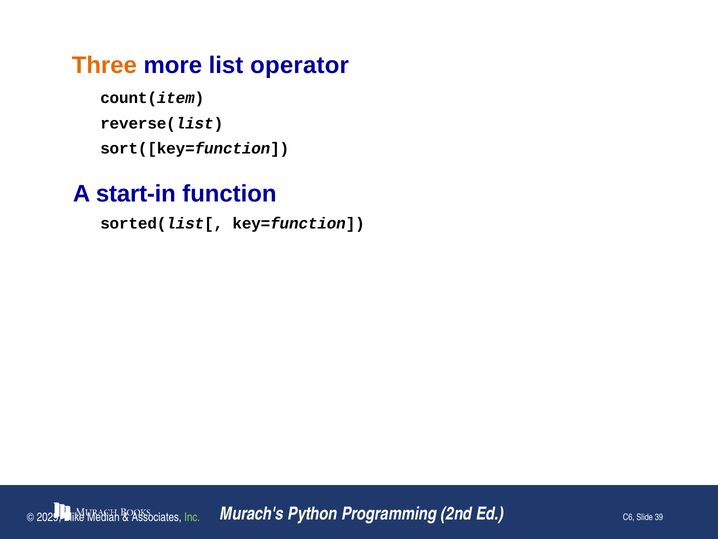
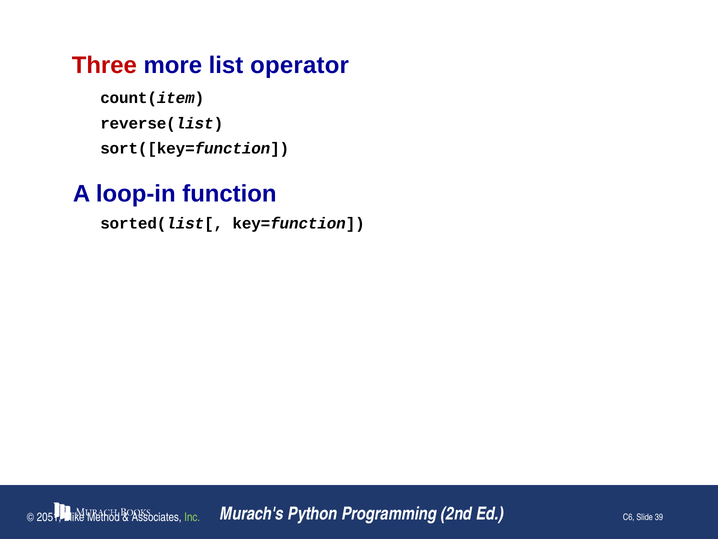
Three colour: orange -> red
start-in: start-in -> loop-in
2029: 2029 -> 2051
Median: Median -> Method
